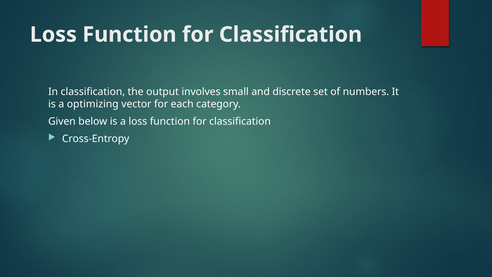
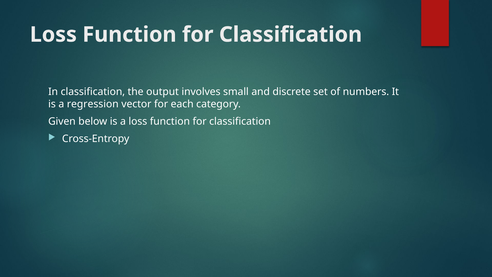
optimizing: optimizing -> regression
